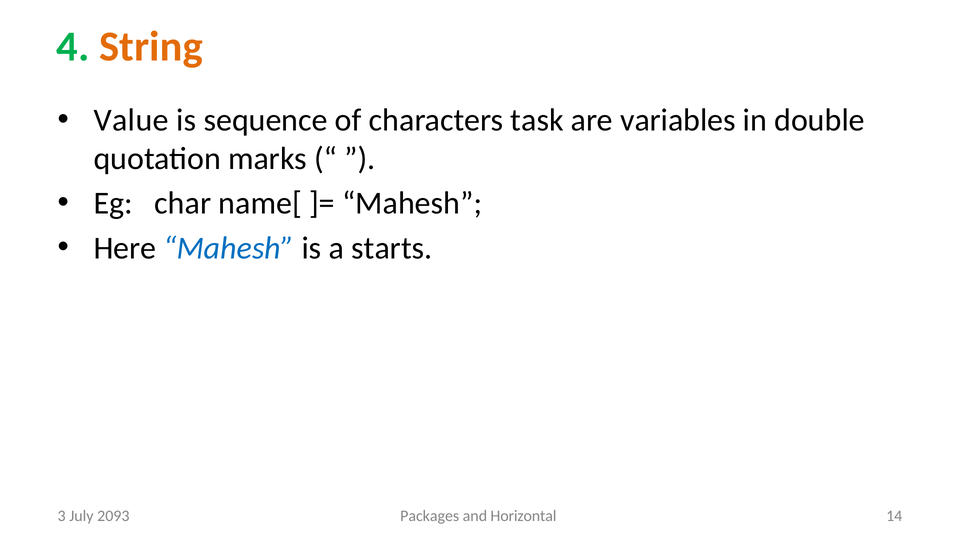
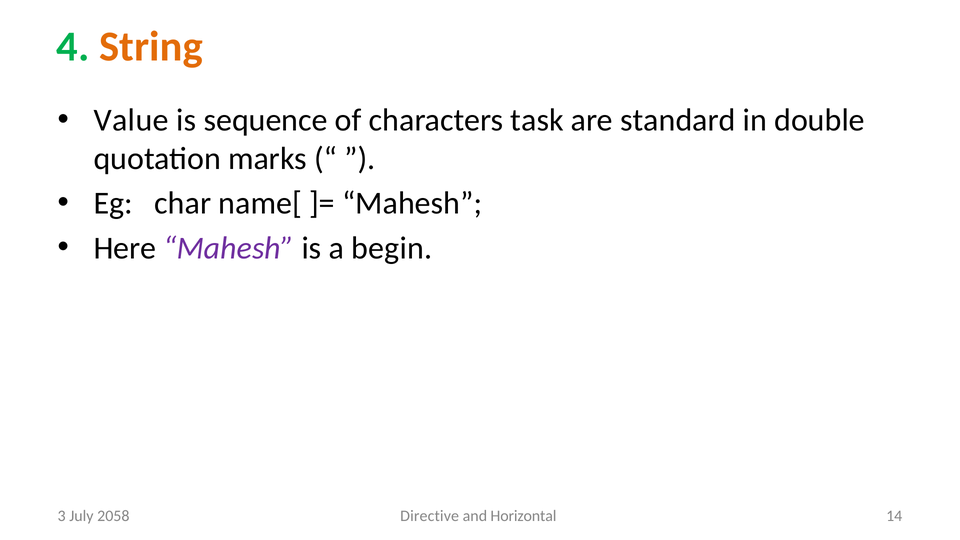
variables: variables -> standard
Mahesh at (229, 248) colour: blue -> purple
starts: starts -> begin
2093: 2093 -> 2058
Packages: Packages -> Directive
